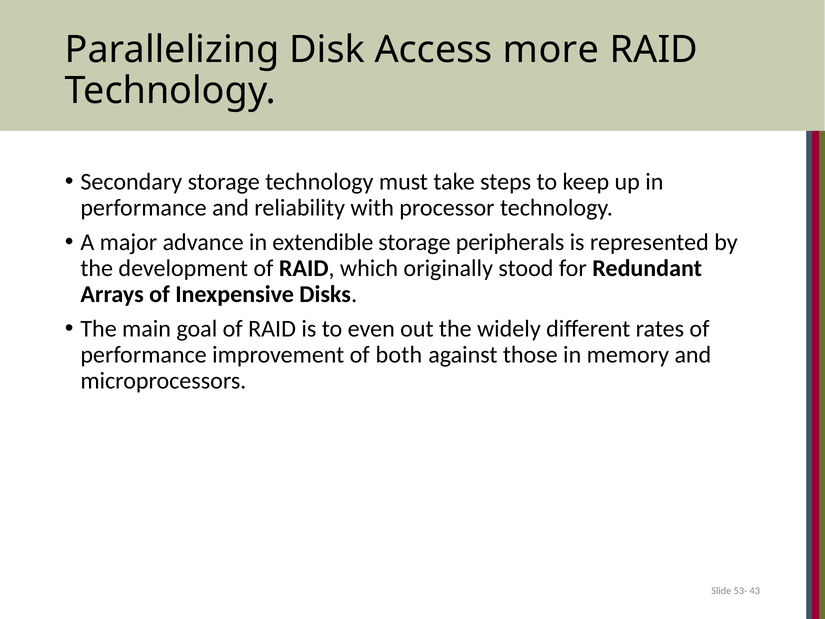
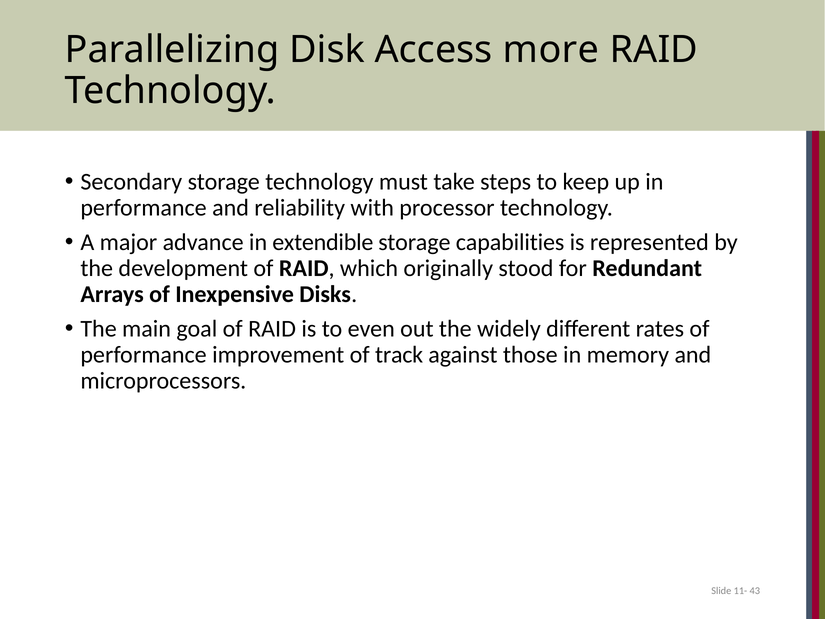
peripherals: peripherals -> capabilities
both: both -> track
53-: 53- -> 11-
